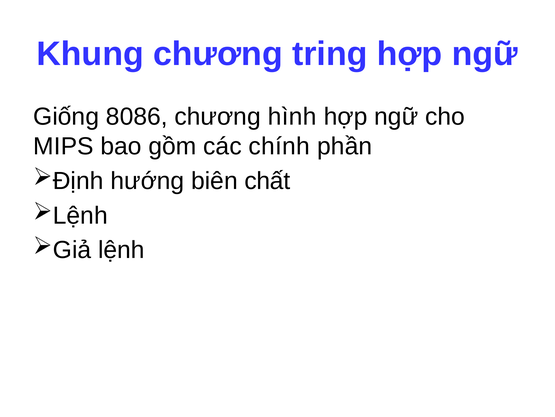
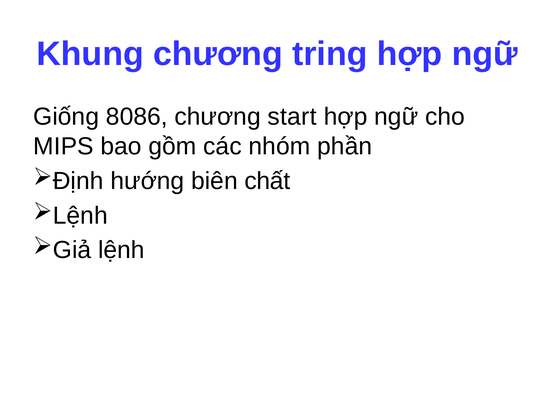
hình: hình -> start
chính: chính -> nhóm
